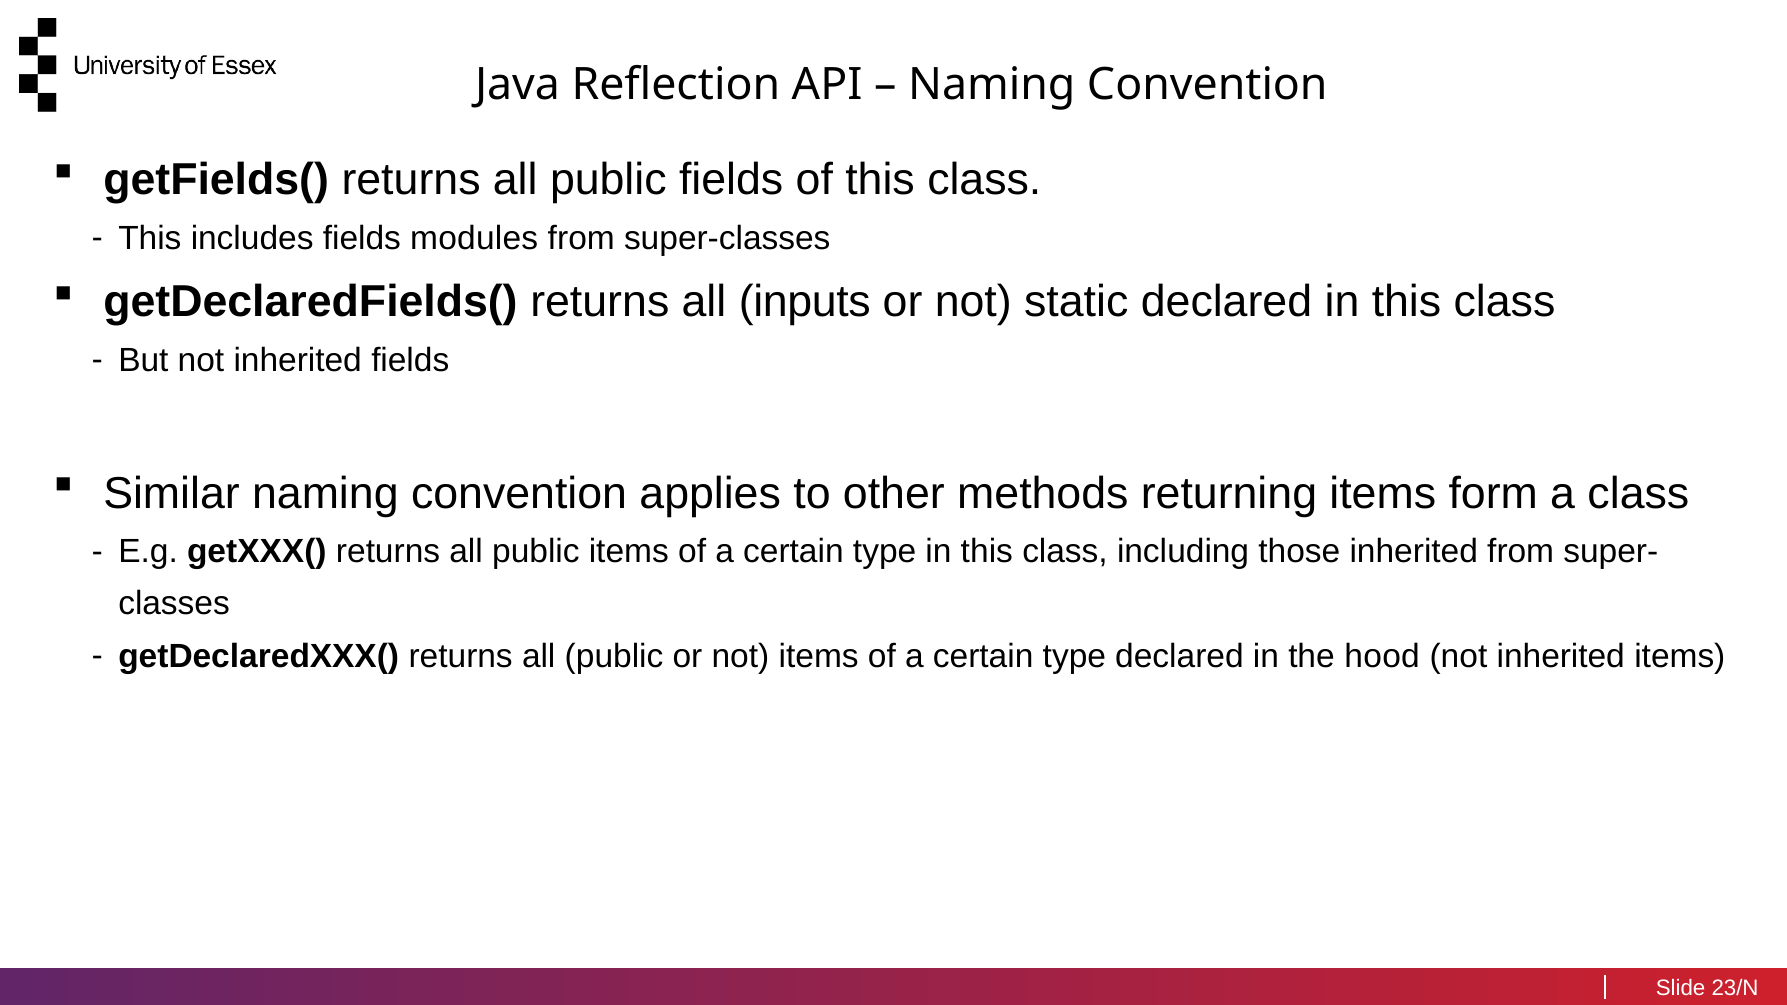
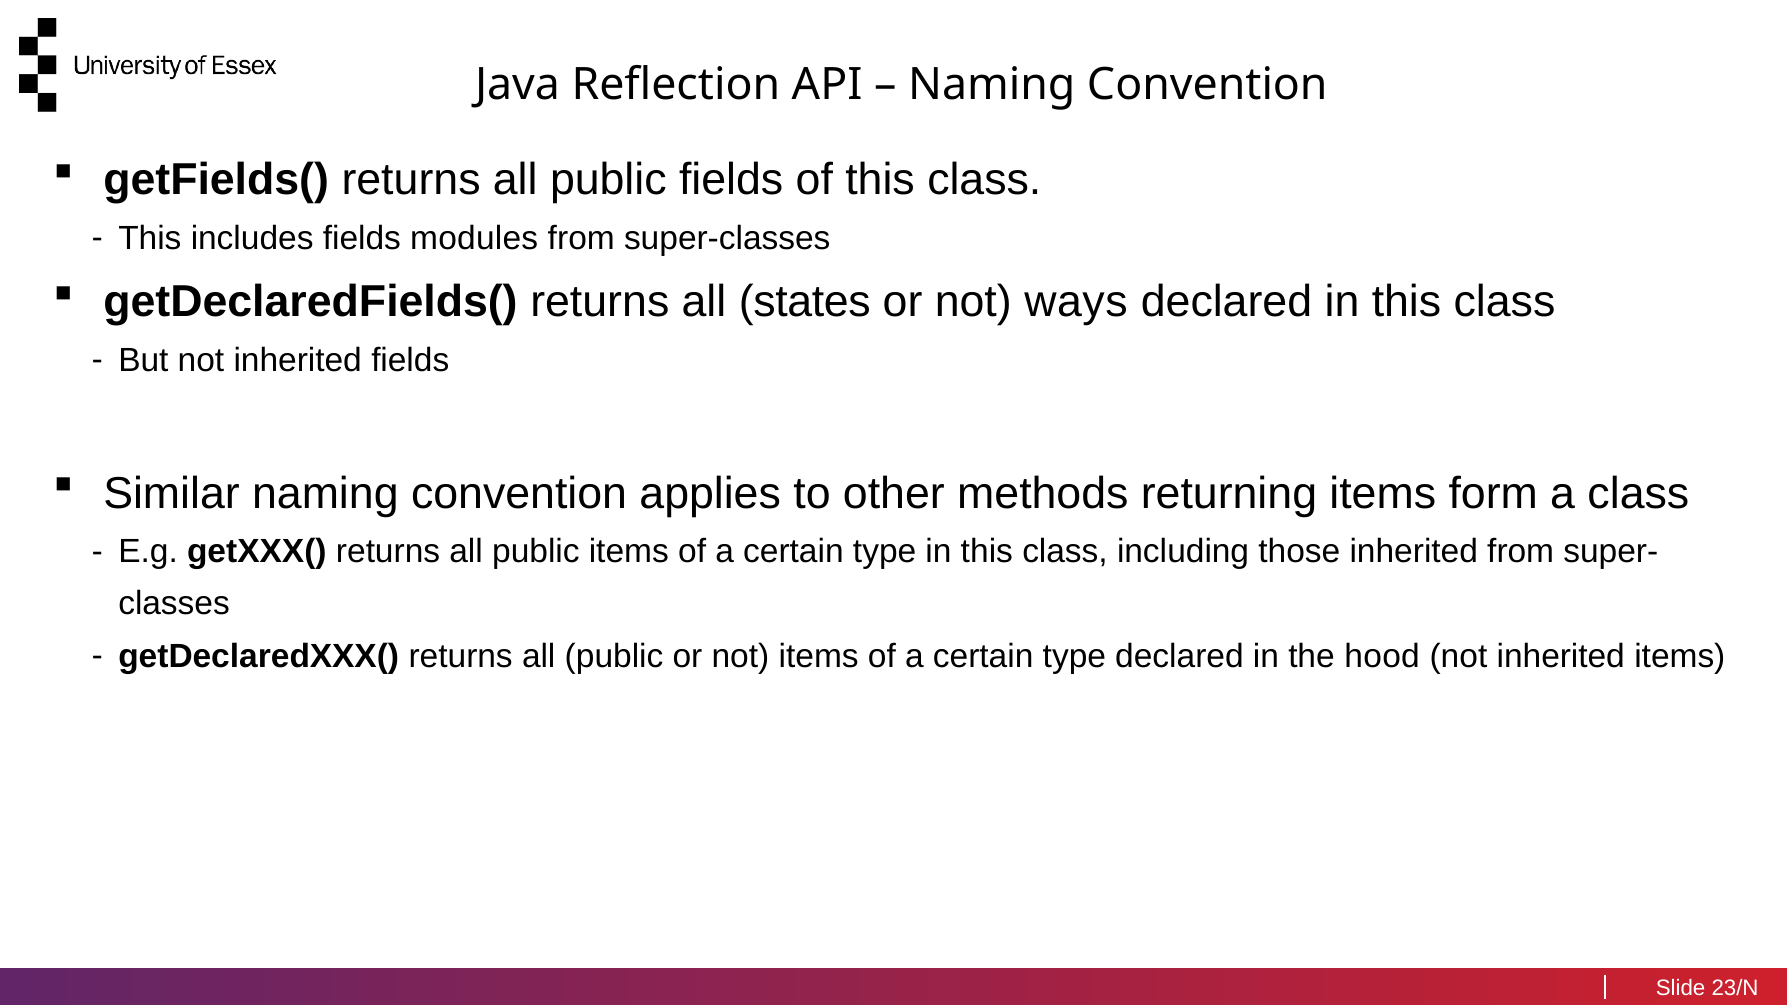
inputs: inputs -> states
static: static -> ways
